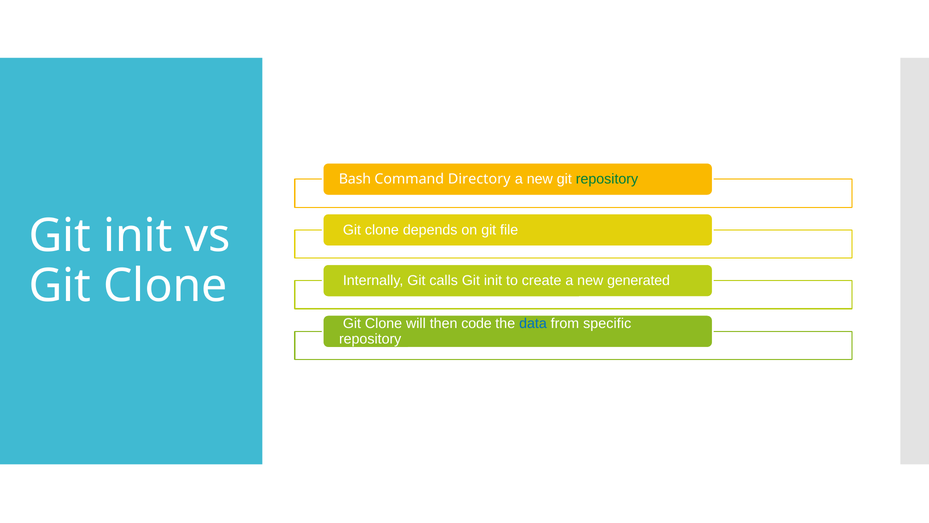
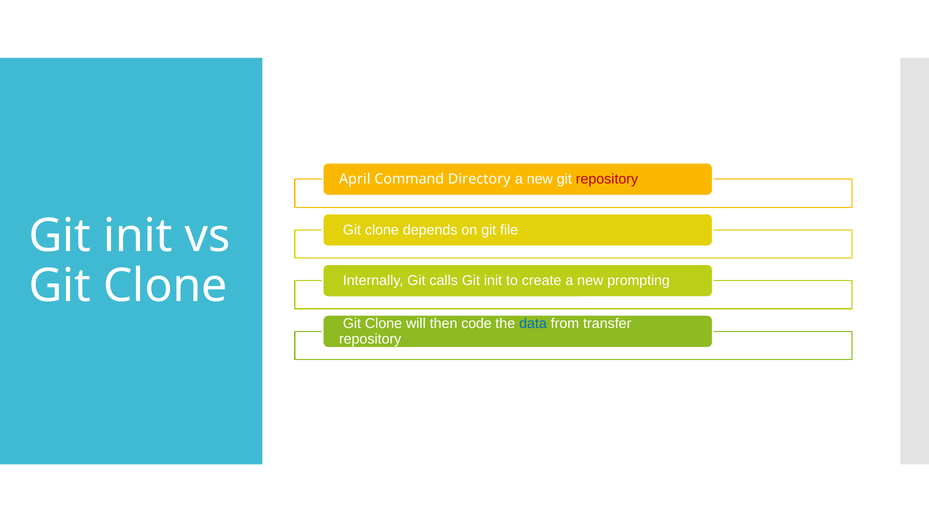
Bash: Bash -> April
repository at (607, 179) colour: green -> red
generated: generated -> prompting
specific: specific -> transfer
